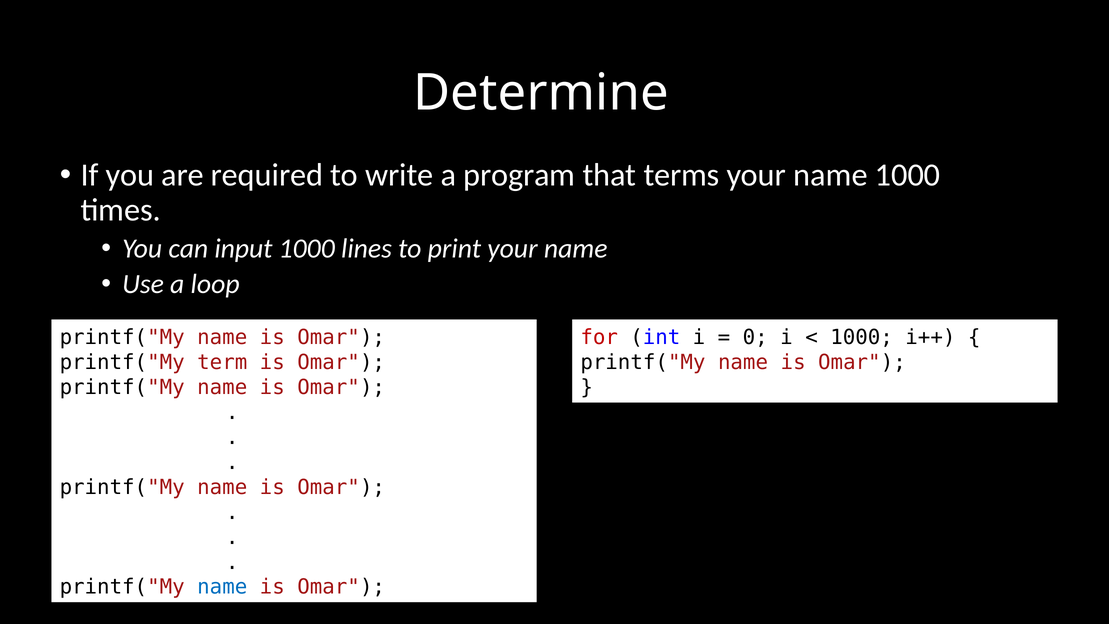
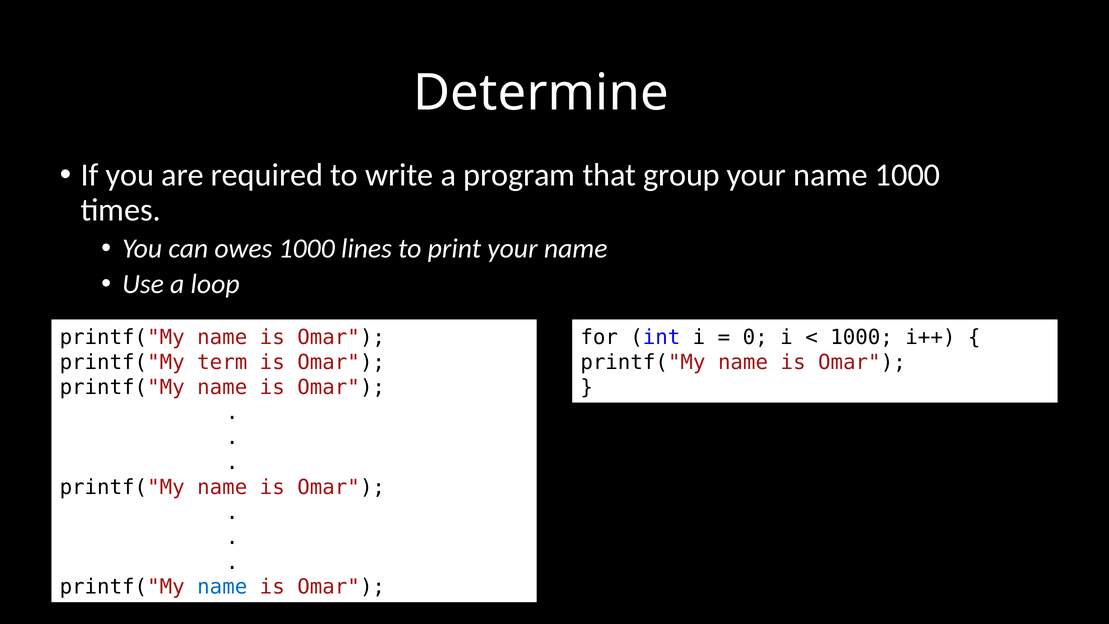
terms: terms -> group
input: input -> owes
for colour: red -> black
